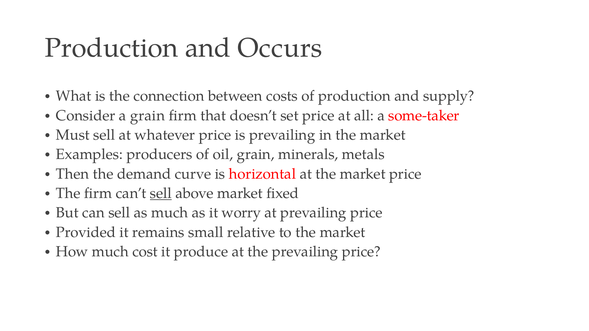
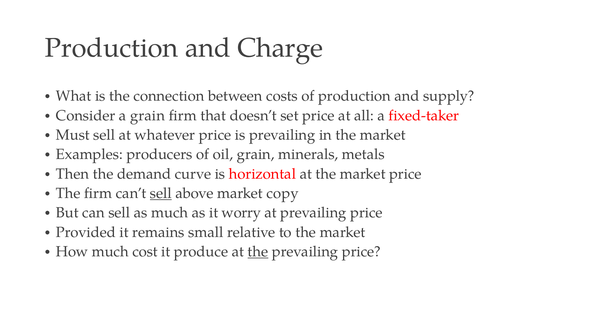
Occurs: Occurs -> Charge
some-taker: some-taker -> fixed-taker
fixed: fixed -> copy
the at (258, 252) underline: none -> present
